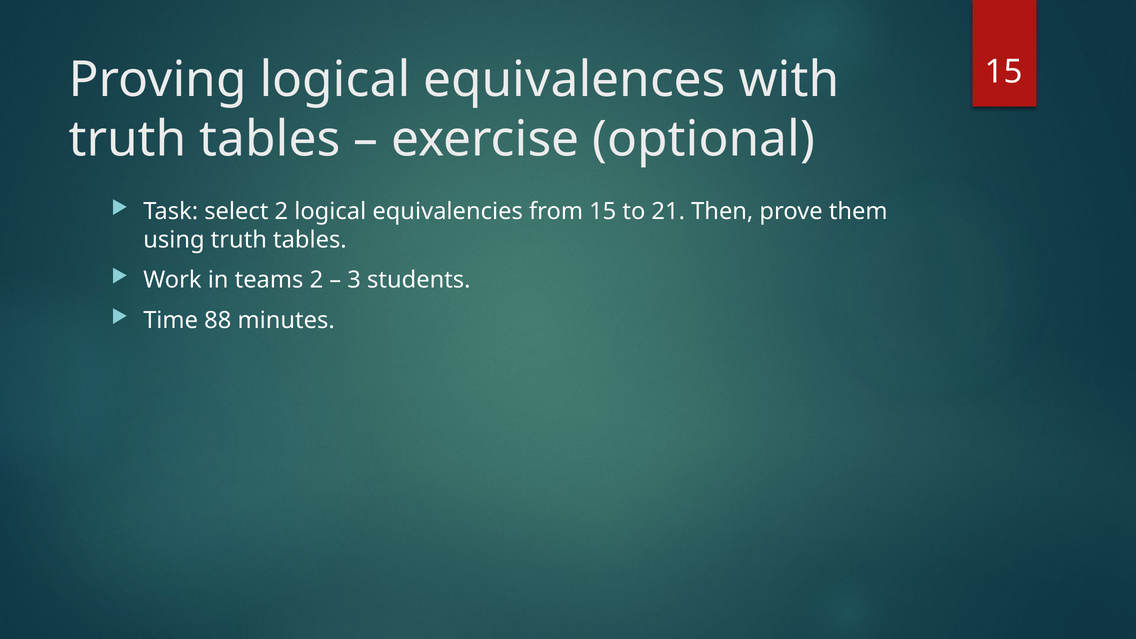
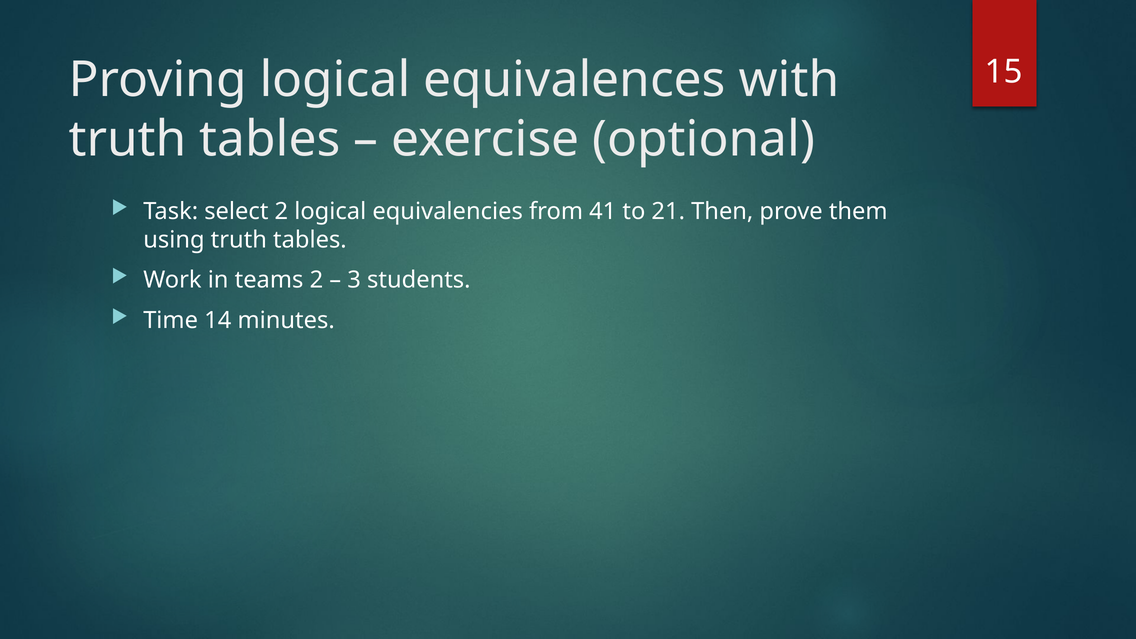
from 15: 15 -> 41
88: 88 -> 14
